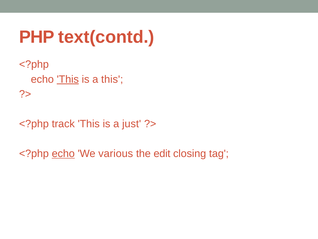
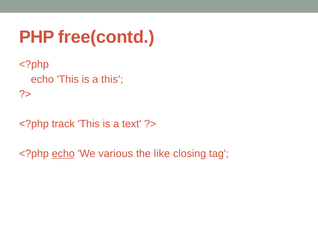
text(contd: text(contd -> free(contd
This at (68, 79) underline: present -> none
just: just -> text
edit: edit -> like
